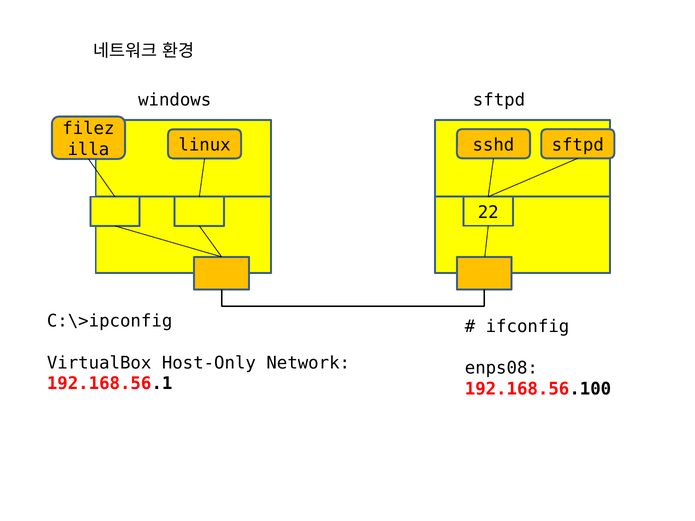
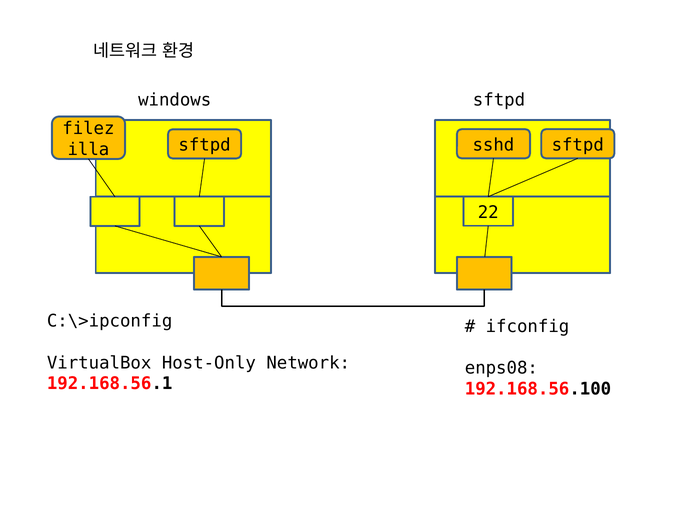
linux at (205, 145): linux -> sftpd
